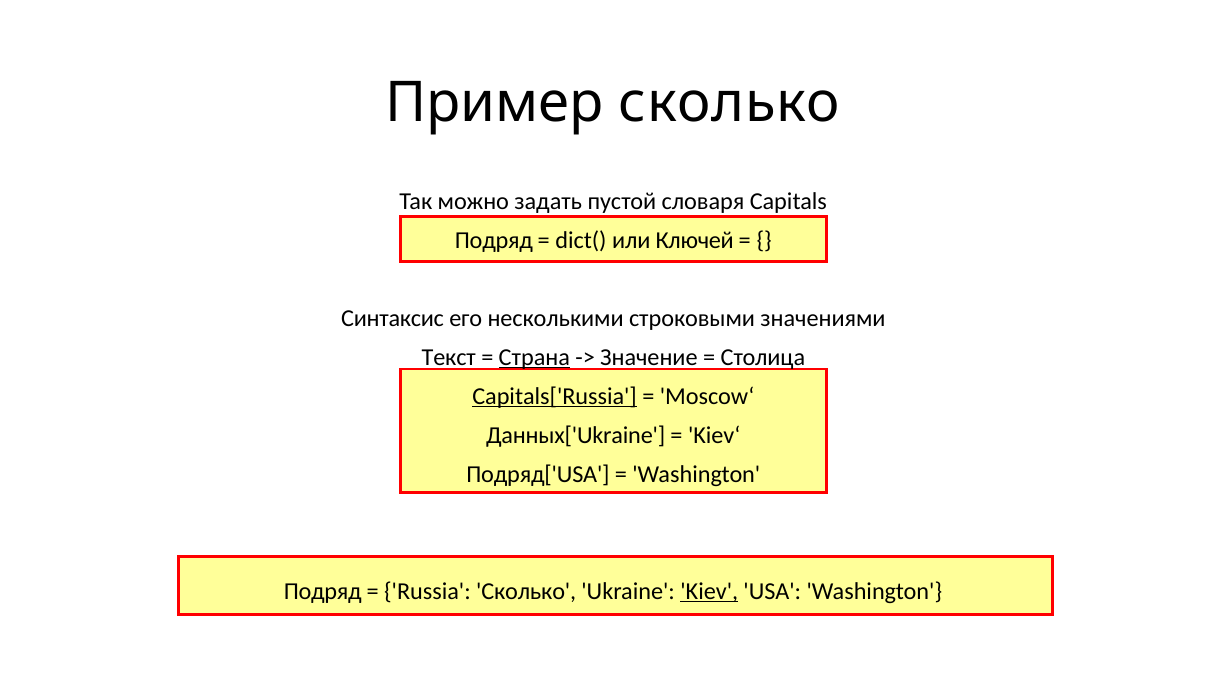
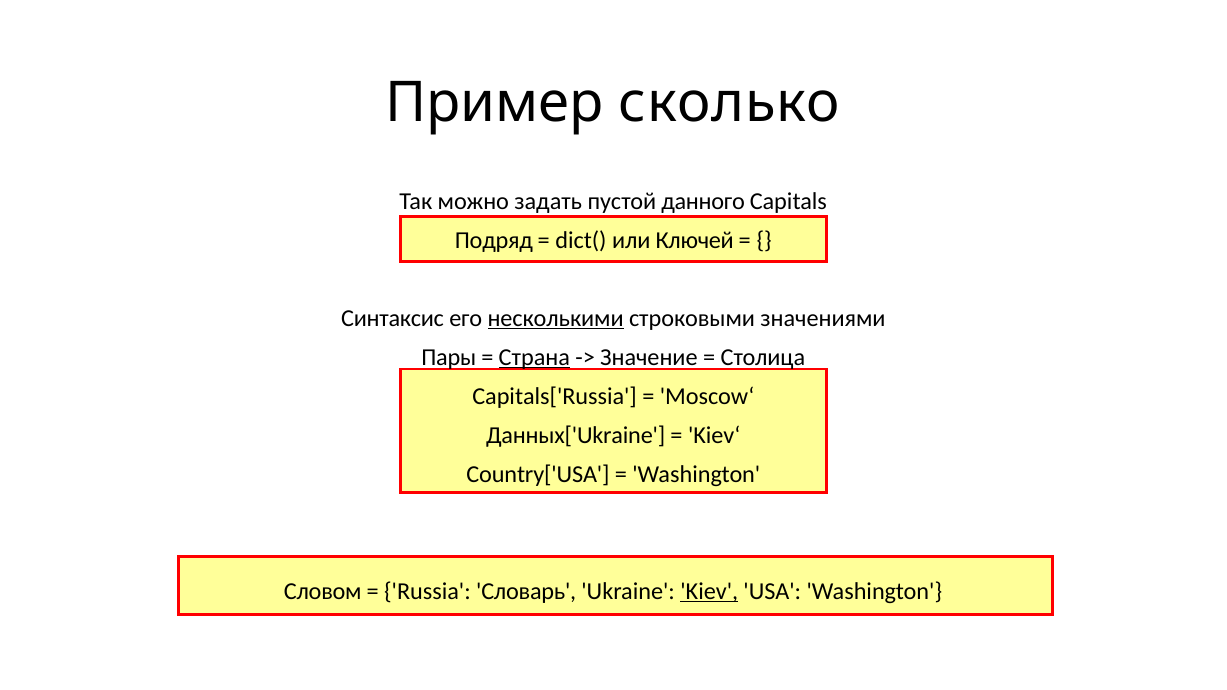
словаря: словаря -> данного
несколькими underline: none -> present
Текст: Текст -> Пары
Capitals['Russia underline: present -> none
Подряд['USA: Подряд['USA -> Country['USA
Подряд at (323, 591): Подряд -> Словом
Russia Сколько: Сколько -> Словарь
